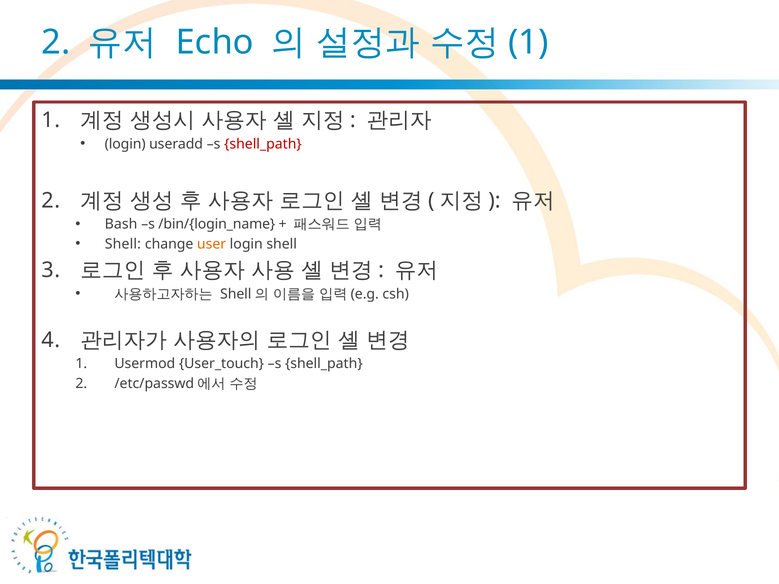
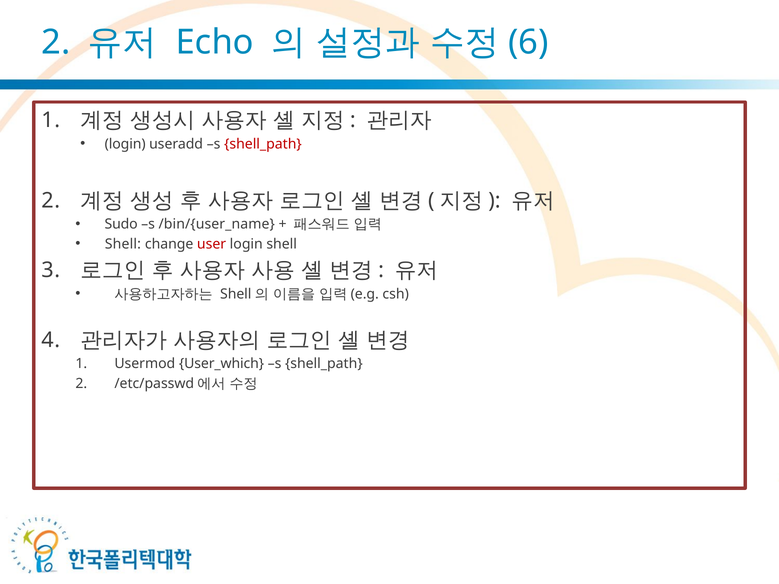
1 at (528, 42): 1 -> 6
Bash: Bash -> Sudo
/bin/{login_name: /bin/{login_name -> /bin/{user_name
user colour: orange -> red
User_touch: User_touch -> User_which
